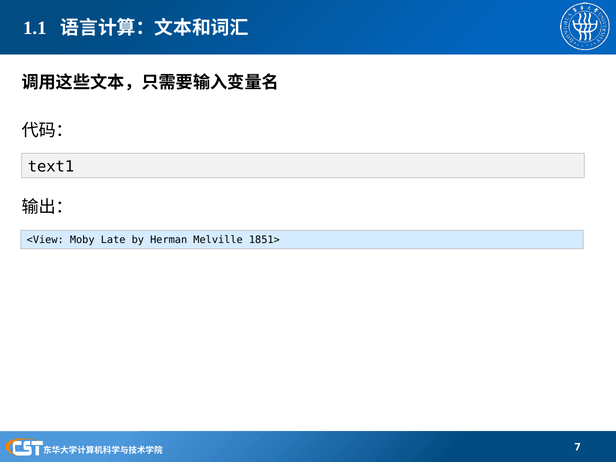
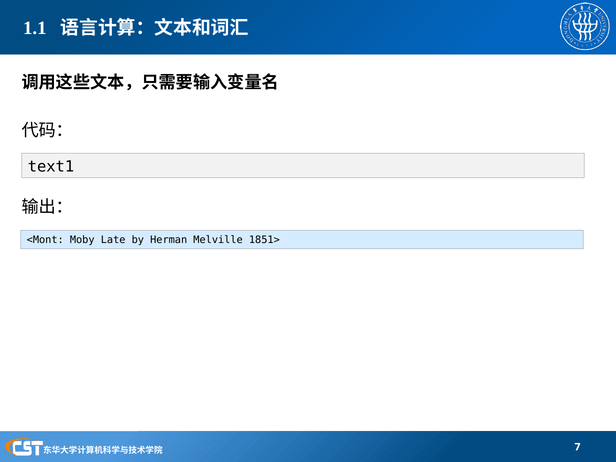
<View: <View -> <Mont
